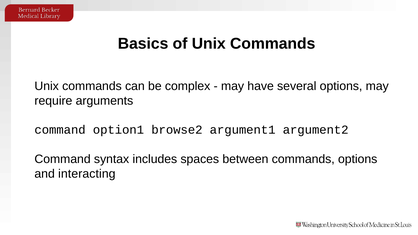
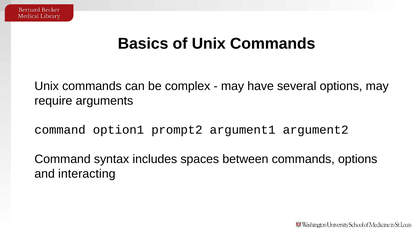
browse2: browse2 -> prompt2
